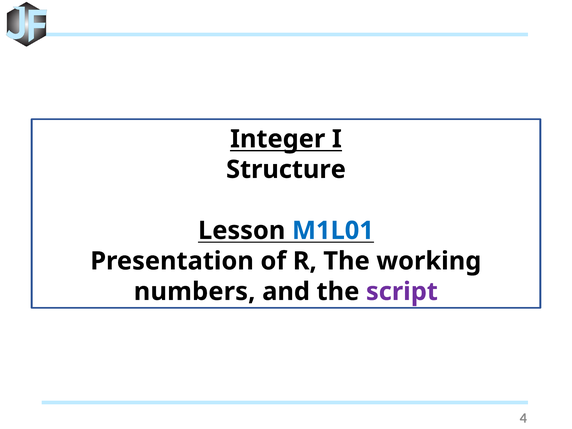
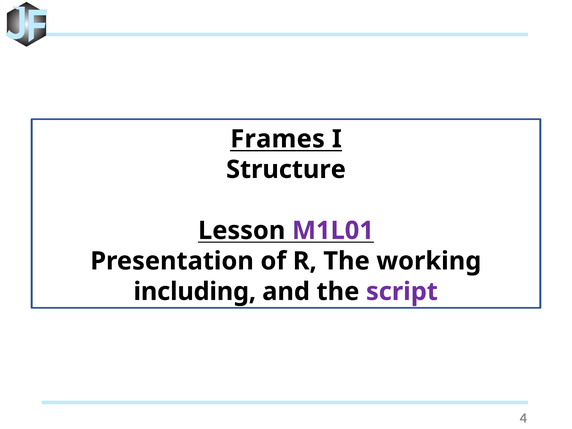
Integer: Integer -> Frames
M1L01 colour: blue -> purple
numbers: numbers -> including
